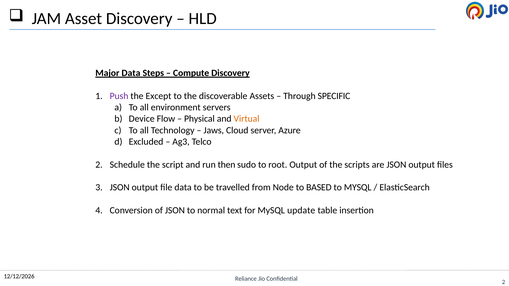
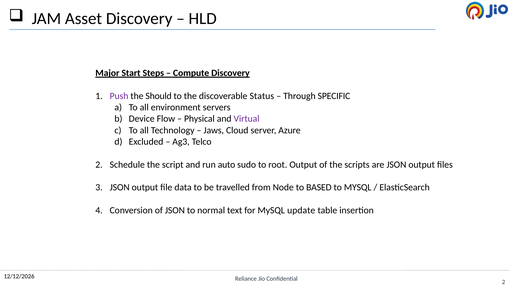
Major Data: Data -> Start
Except: Except -> Should
Assets: Assets -> Status
Virtual colour: orange -> purple
then: then -> auto
